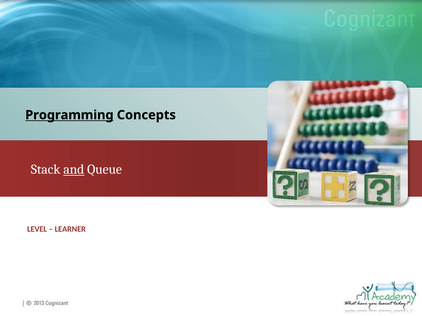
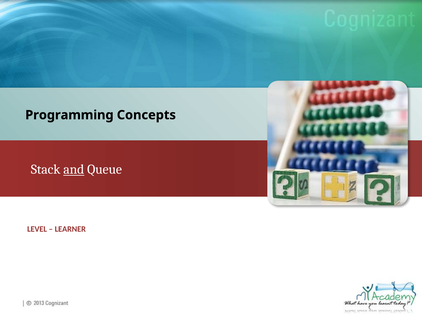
Programming underline: present -> none
